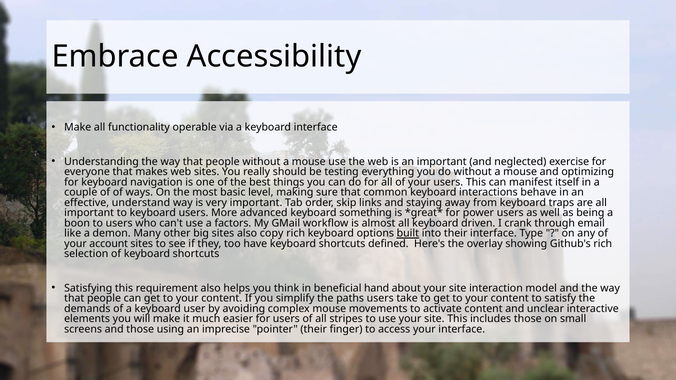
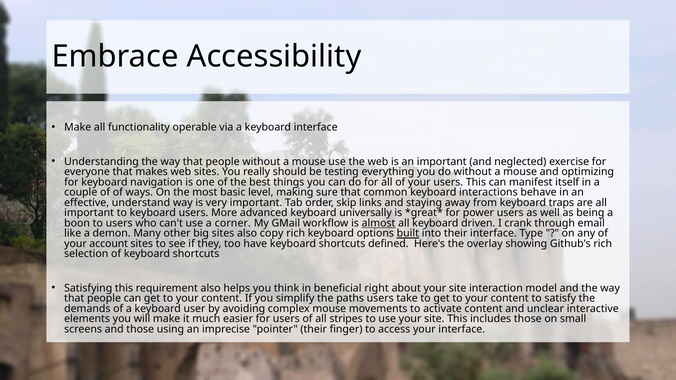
something: something -> universally
factors: factors -> corner
almost underline: none -> present
hand: hand -> right
